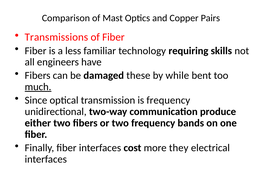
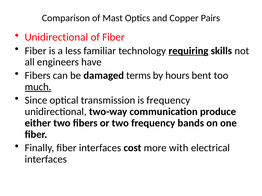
Transmissions at (56, 37): Transmissions -> Unidirectional
requiring underline: none -> present
these: these -> terms
while: while -> hours
they: they -> with
